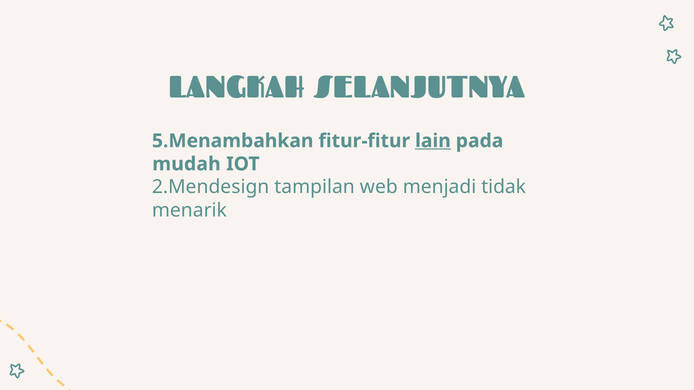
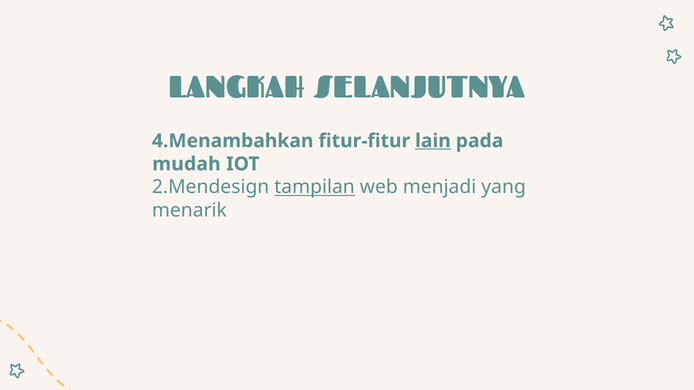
5.Menambahkan: 5.Menambahkan -> 4.Menambahkan
tampilan underline: none -> present
tidak: tidak -> yang
